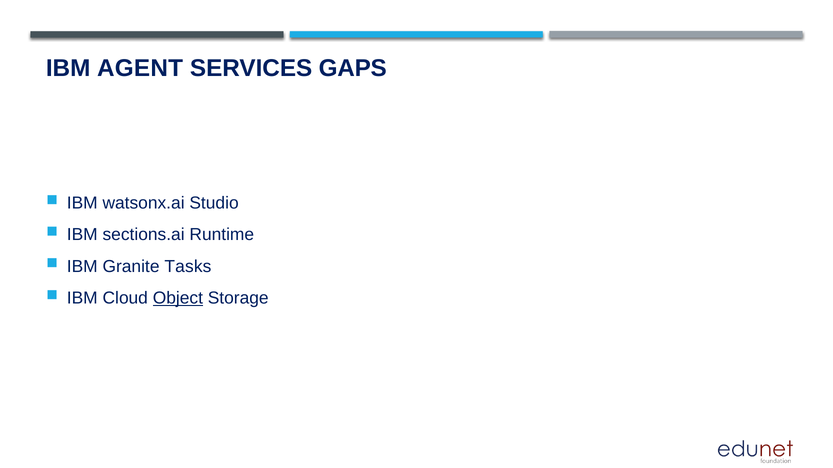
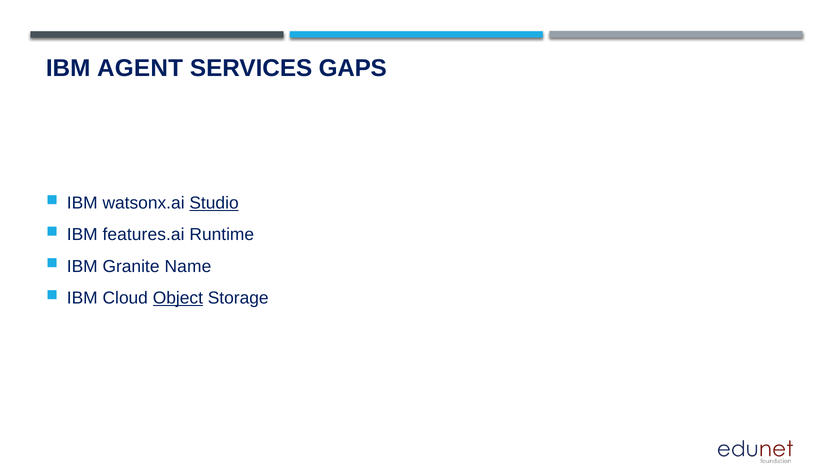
Studio underline: none -> present
sections.ai: sections.ai -> features.ai
Tasks: Tasks -> Name
